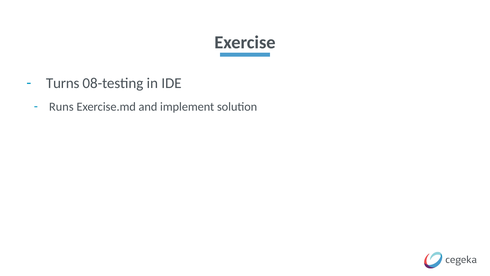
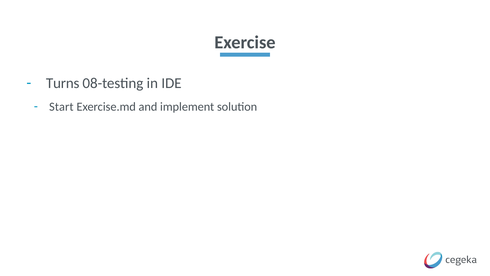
Runs: Runs -> Start
